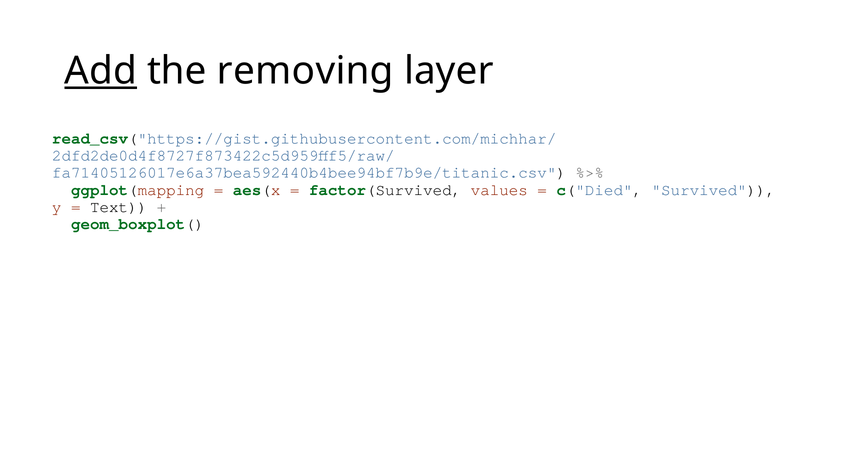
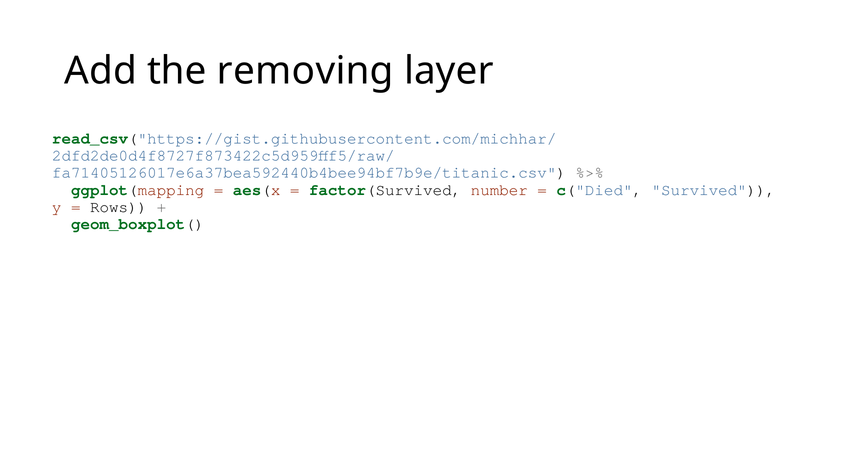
Add underline: present -> none
values: values -> number
Text: Text -> Rows
